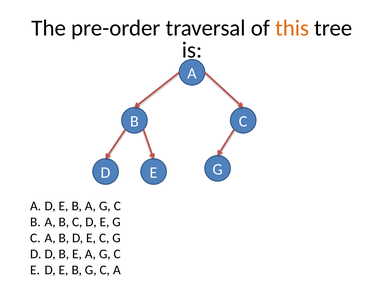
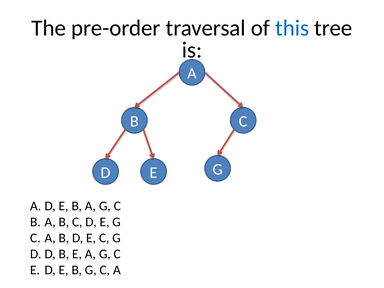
this colour: orange -> blue
